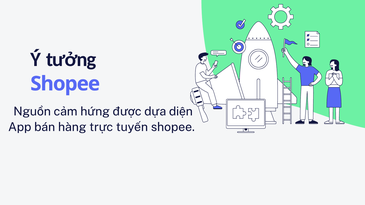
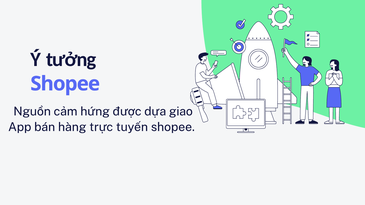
diện: diện -> giao
